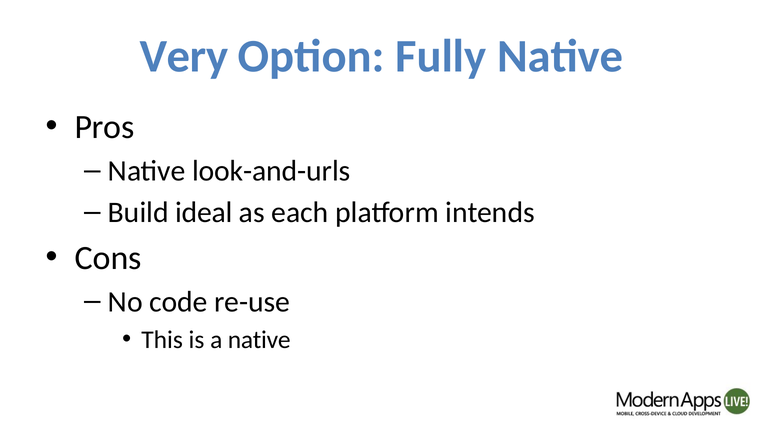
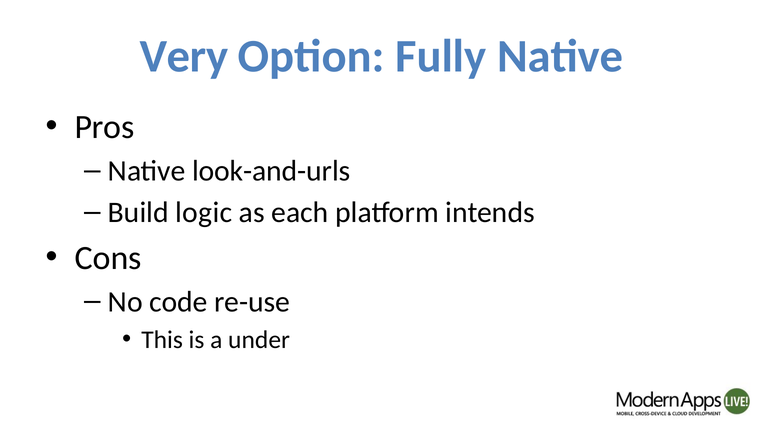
ideal: ideal -> logic
a native: native -> under
